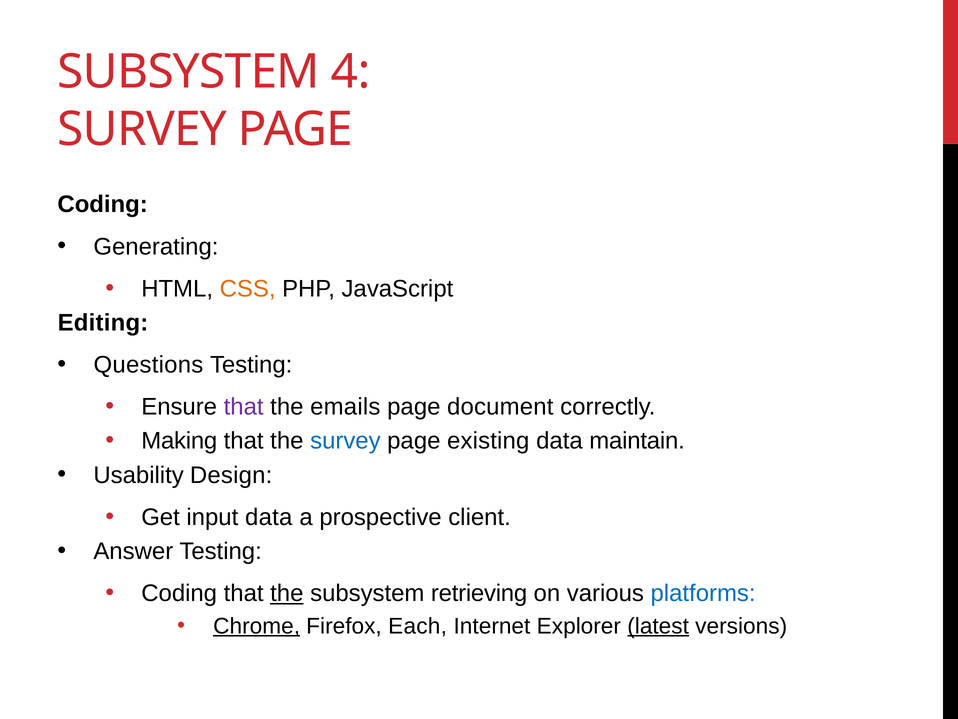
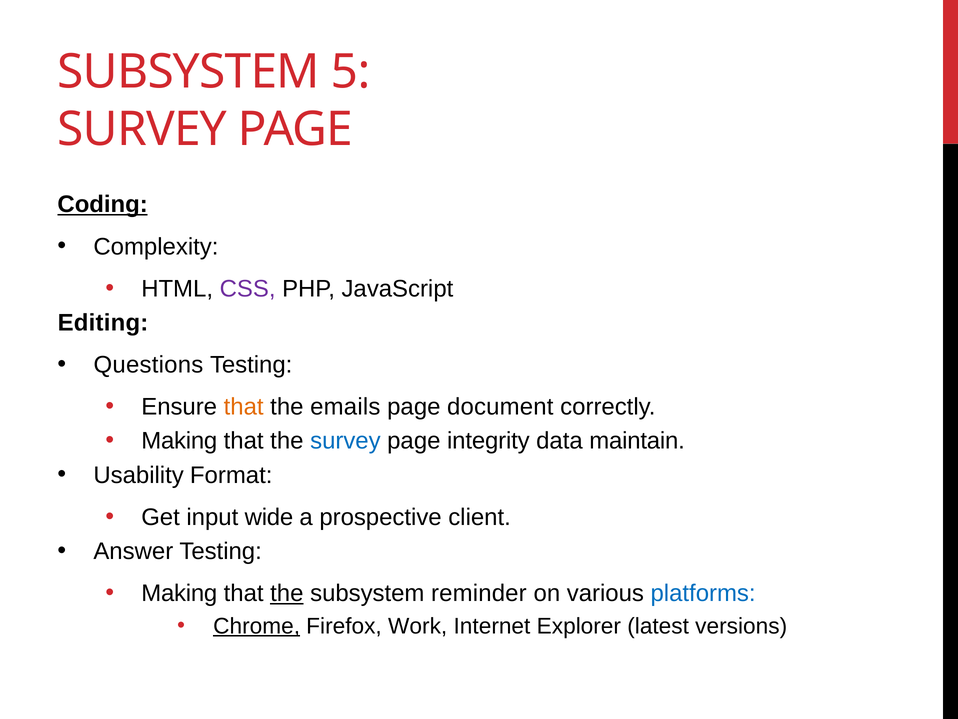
4: 4 -> 5
Coding at (103, 204) underline: none -> present
Generating: Generating -> Complexity
CSS colour: orange -> purple
that at (244, 407) colour: purple -> orange
existing: existing -> integrity
Design: Design -> Format
input data: data -> wide
Coding at (179, 593): Coding -> Making
retrieving: retrieving -> reminder
Each: Each -> Work
latest underline: present -> none
